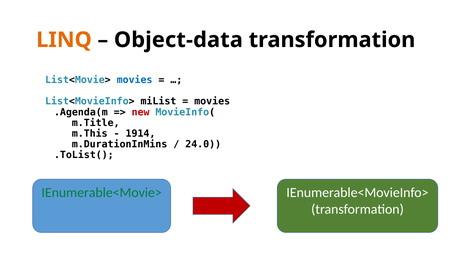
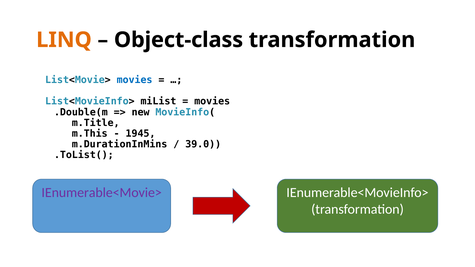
Object-data: Object-data -> Object-class
.Agenda(m: .Agenda(m -> .Double(m
new colour: red -> black
1914: 1914 -> 1945
24.0: 24.0 -> 39.0
IEnumerable<Movie> colour: green -> purple
